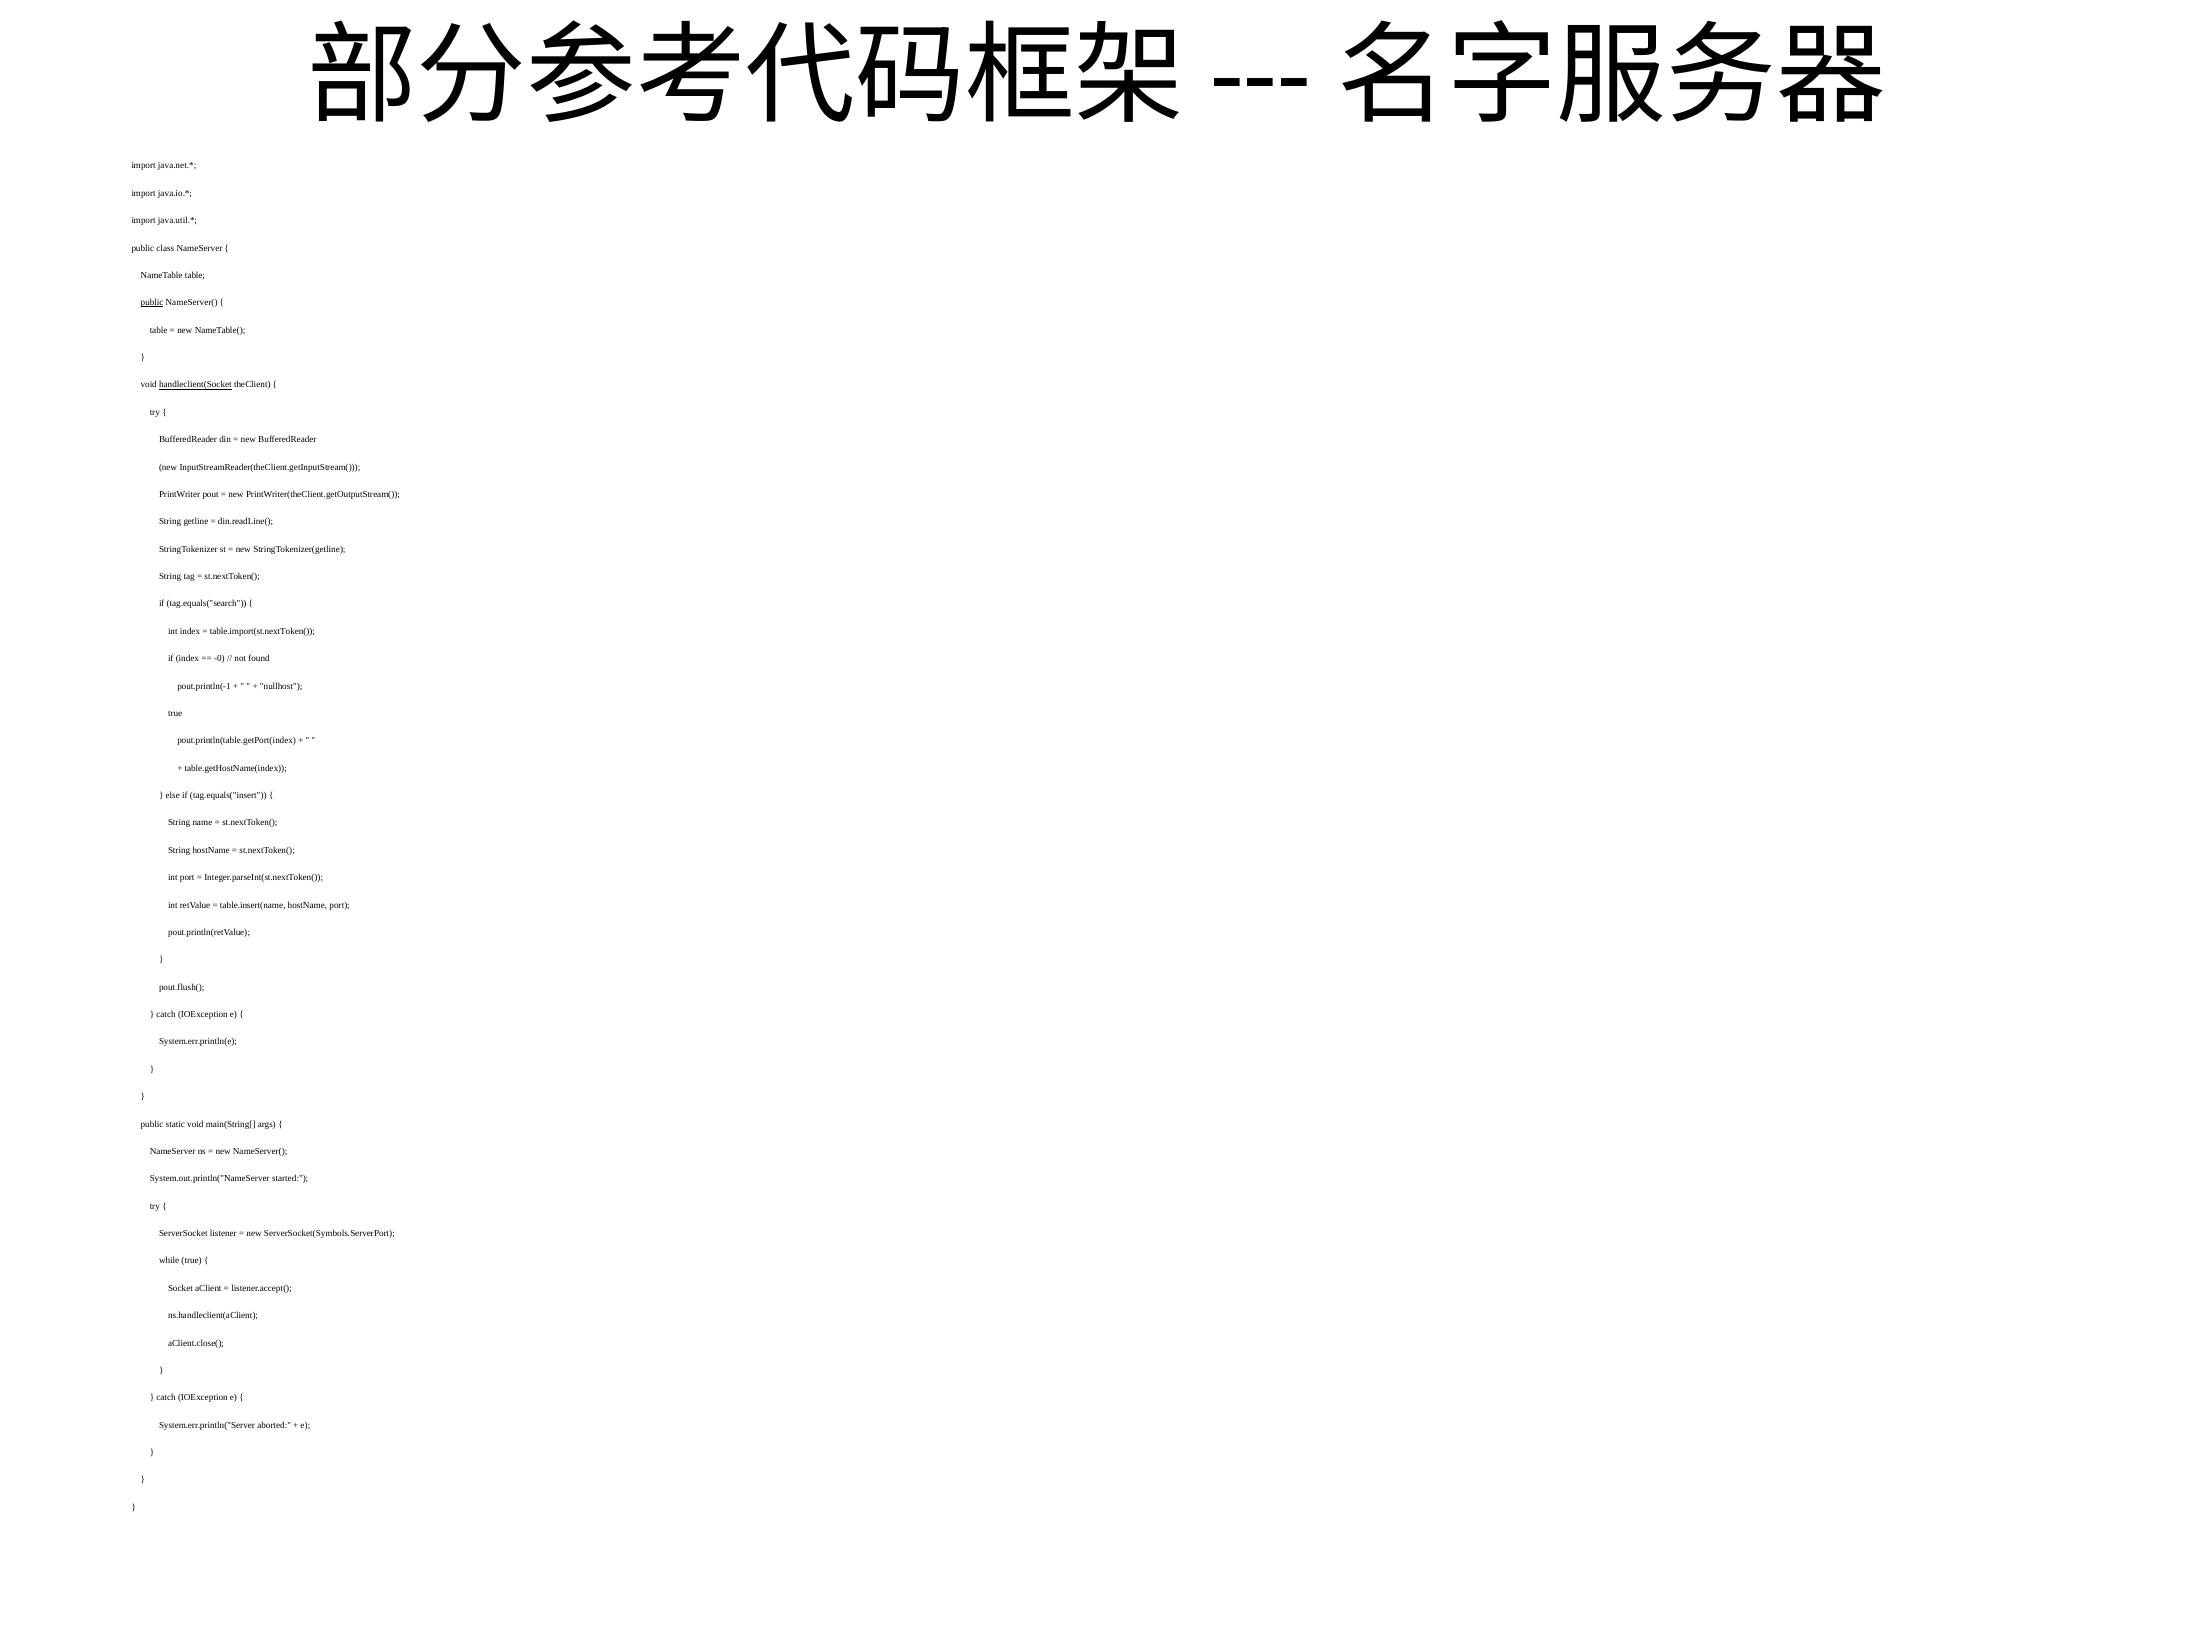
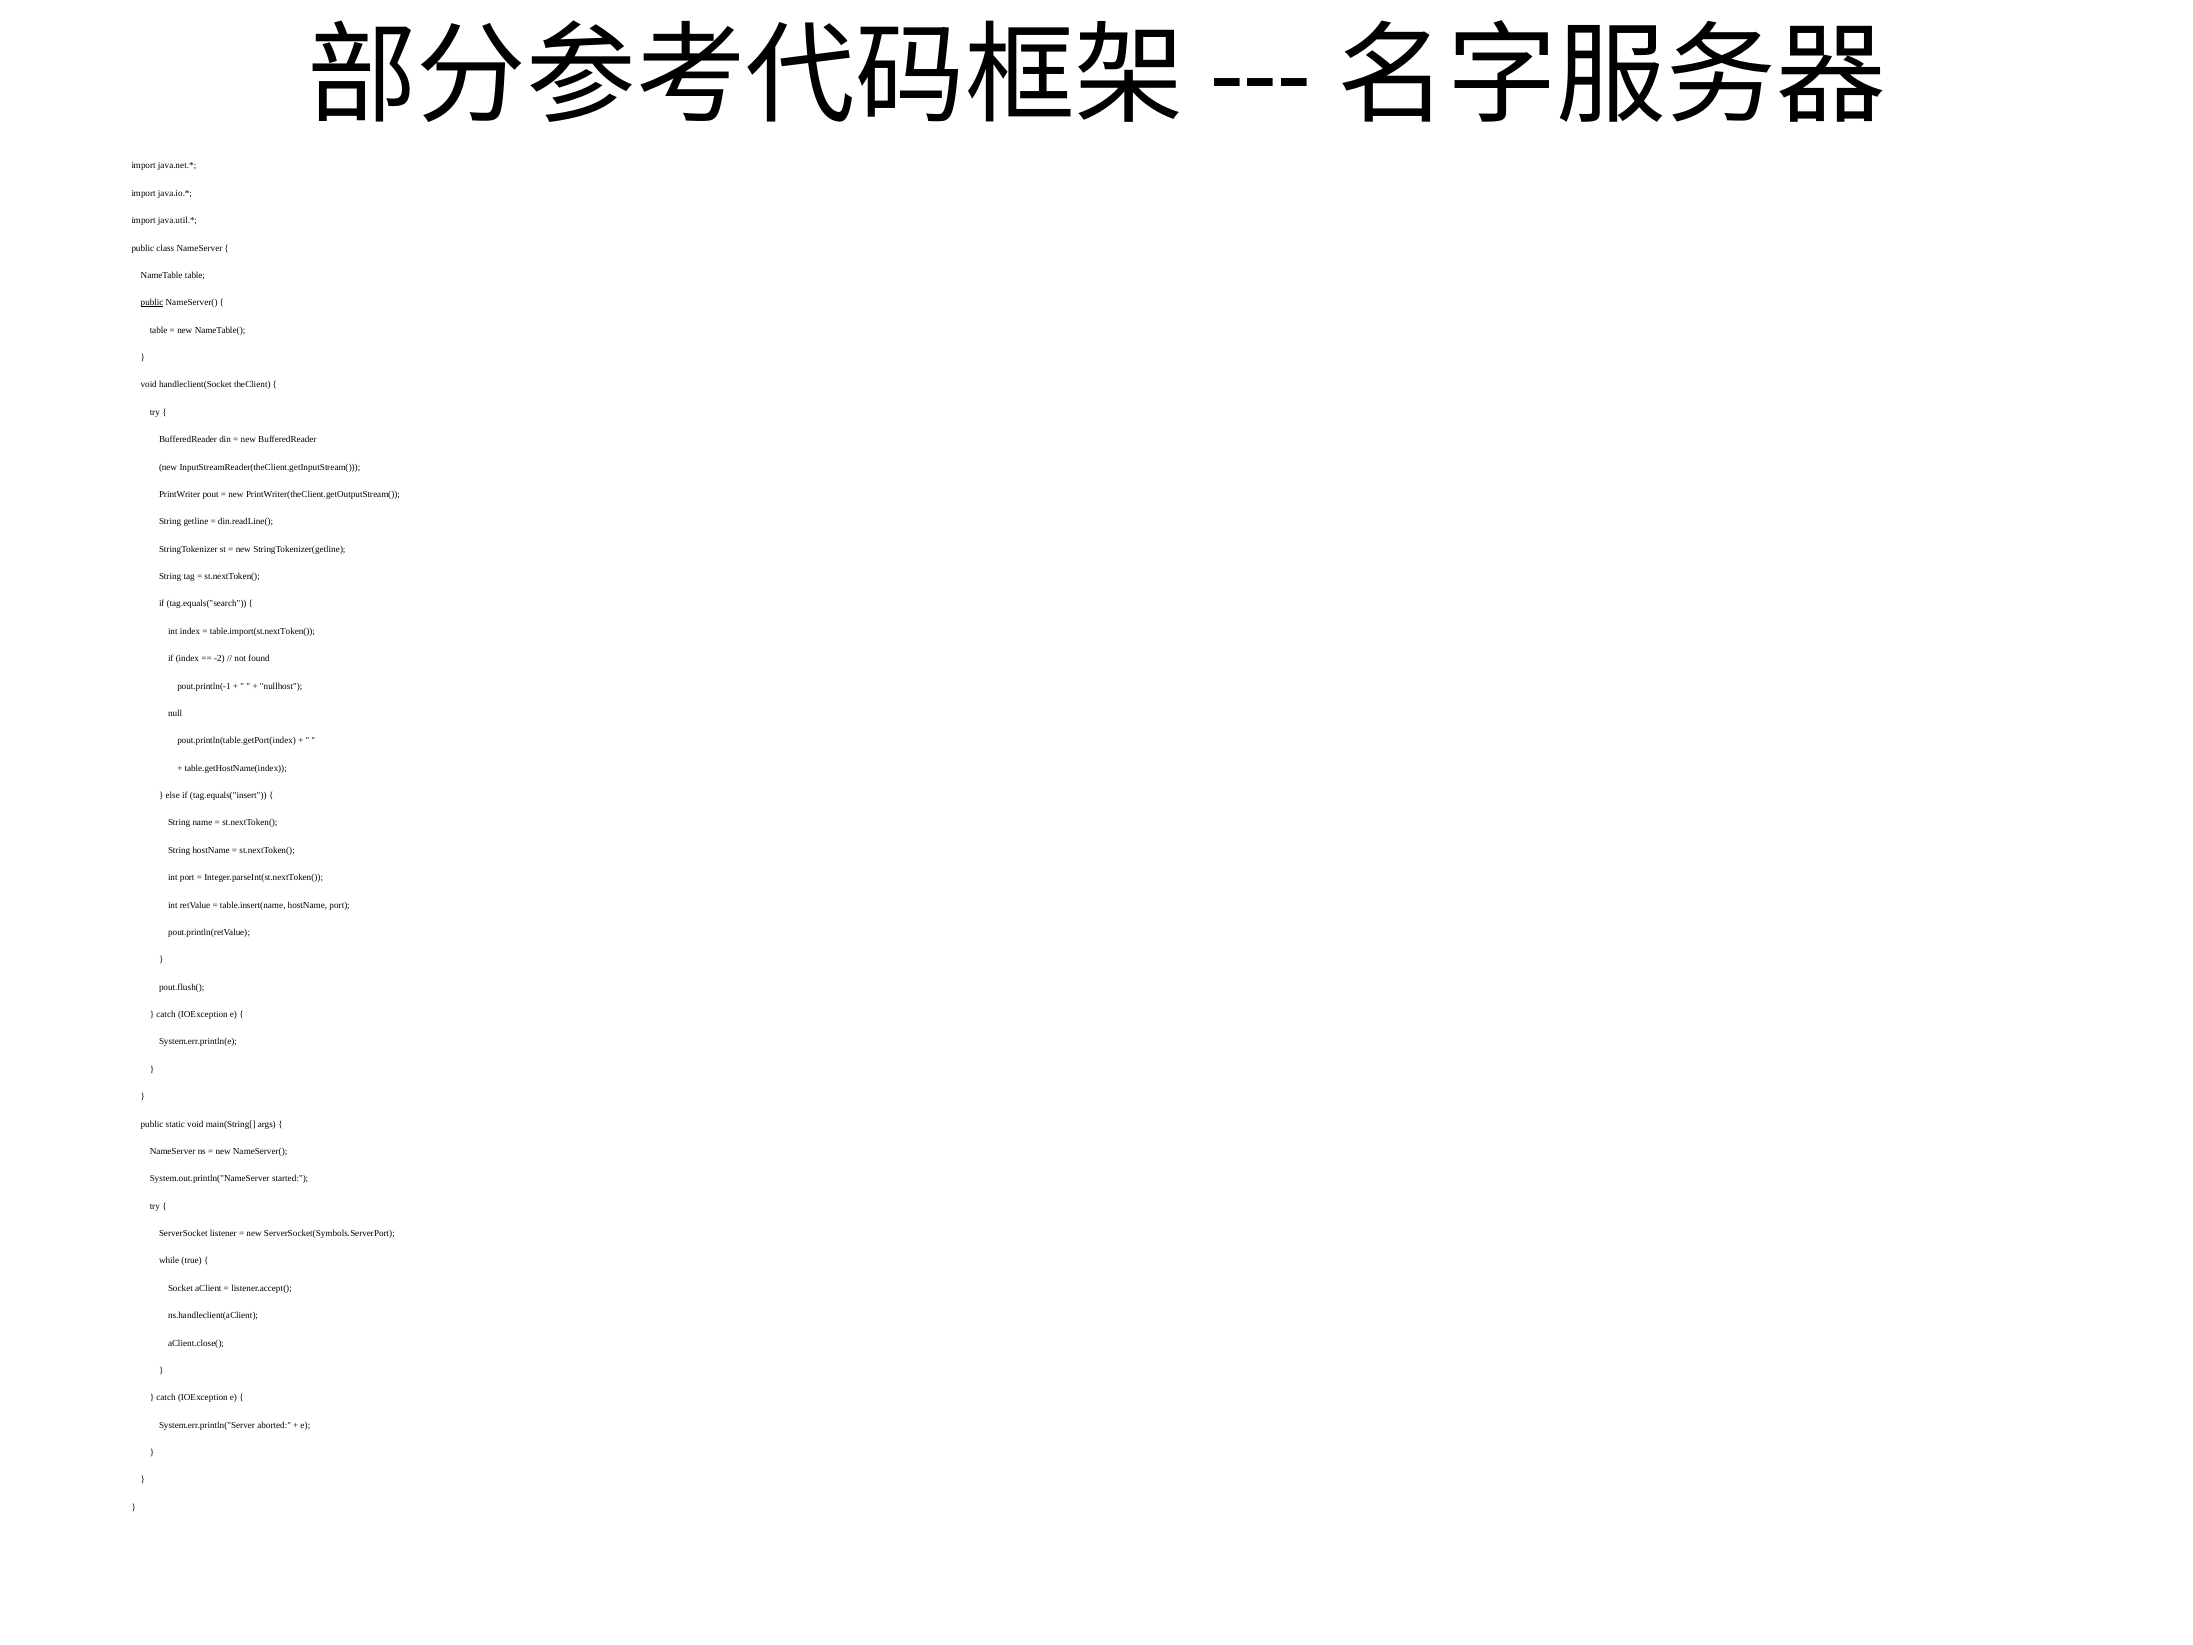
handleclient(Socket underline: present -> none
-0: -0 -> -2
true at (175, 713): true -> null
